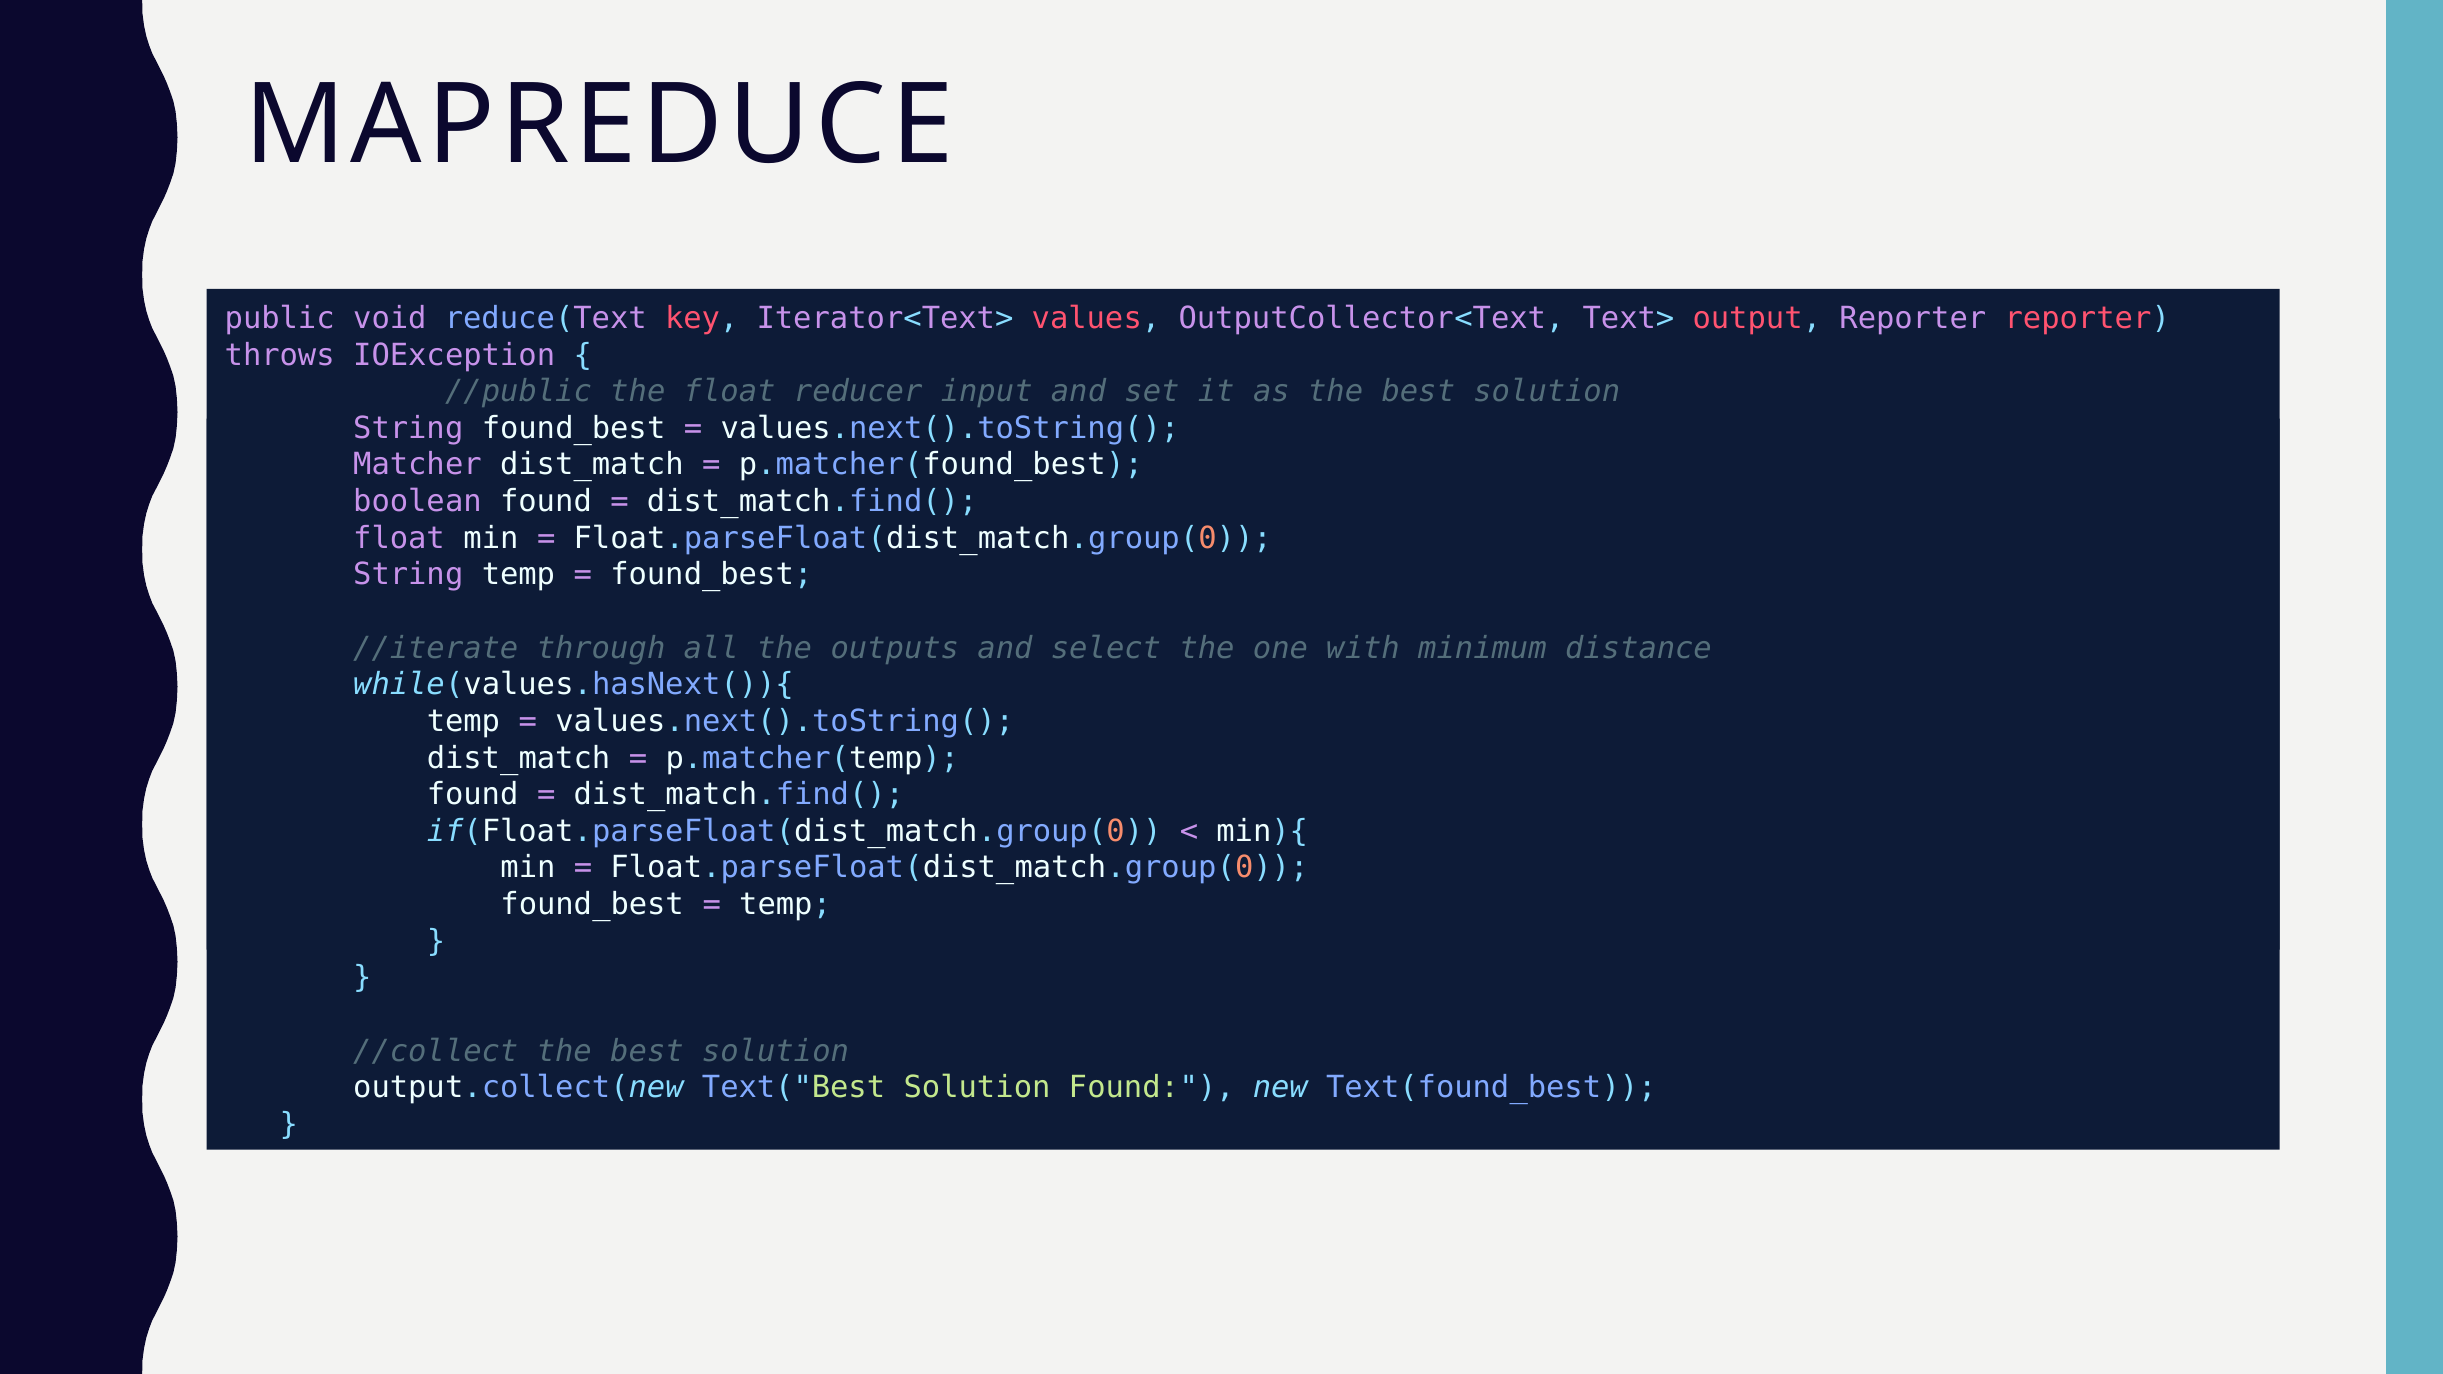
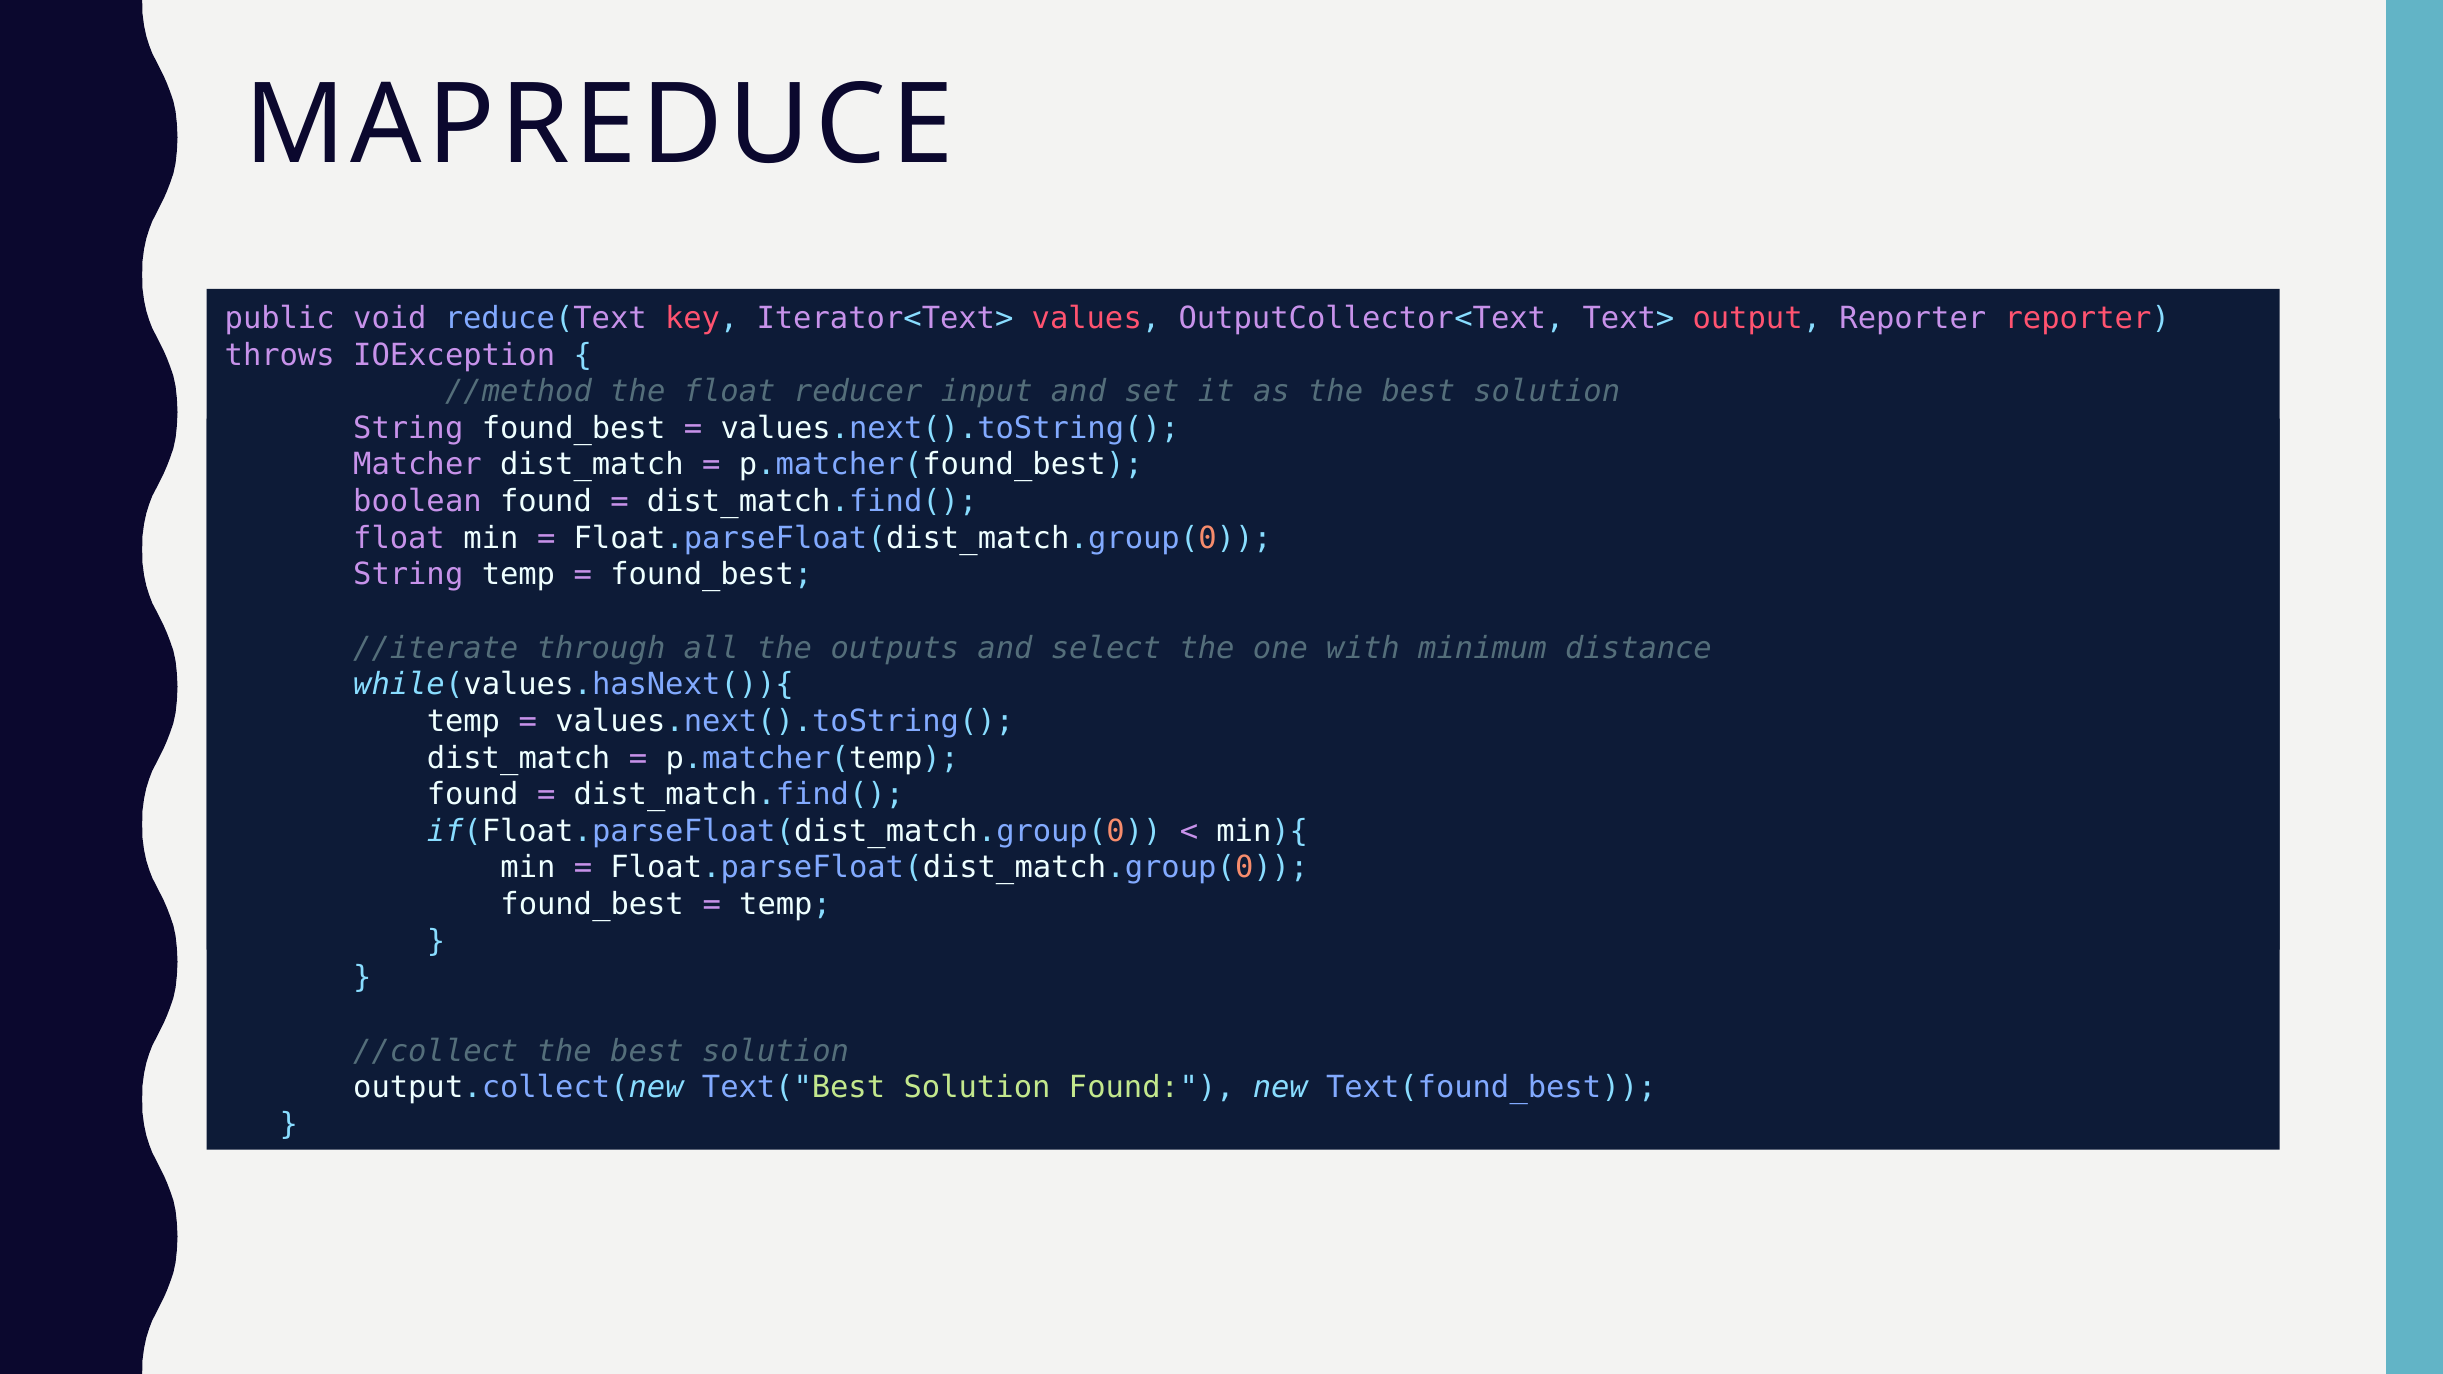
//public: //public -> //method
